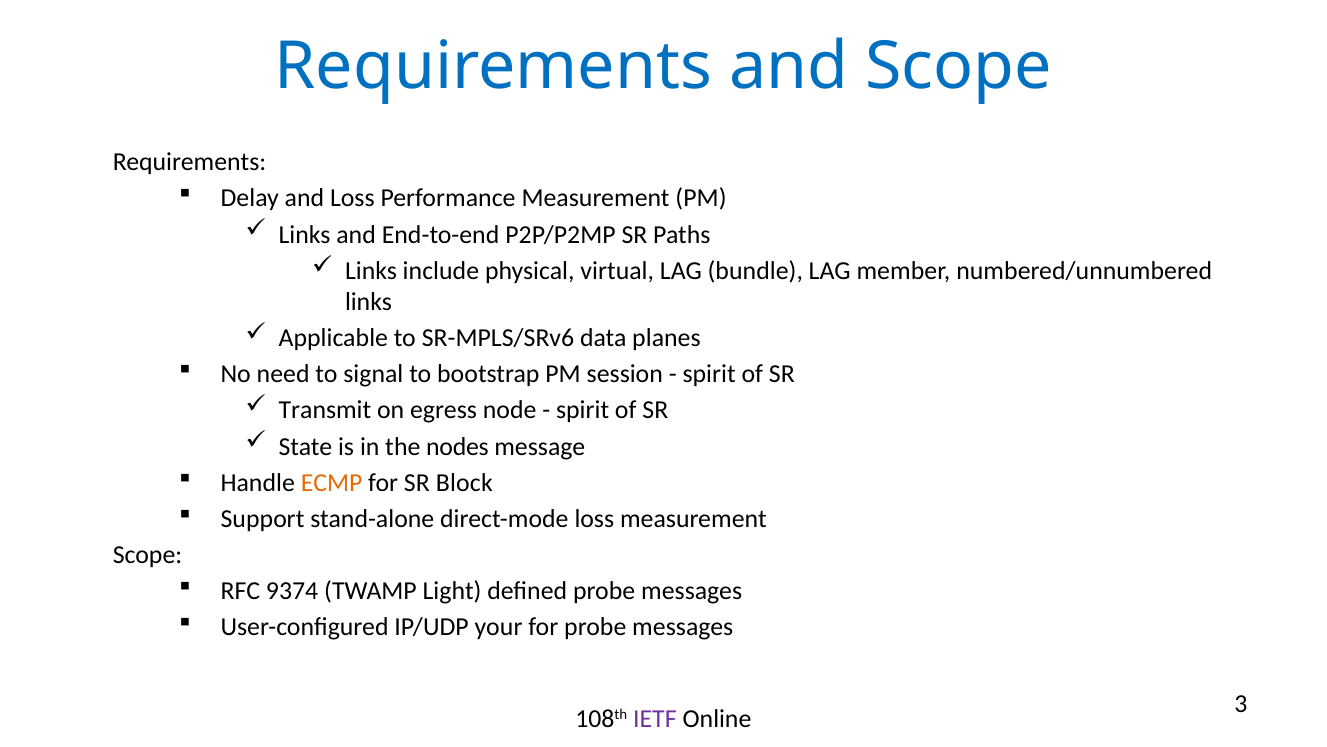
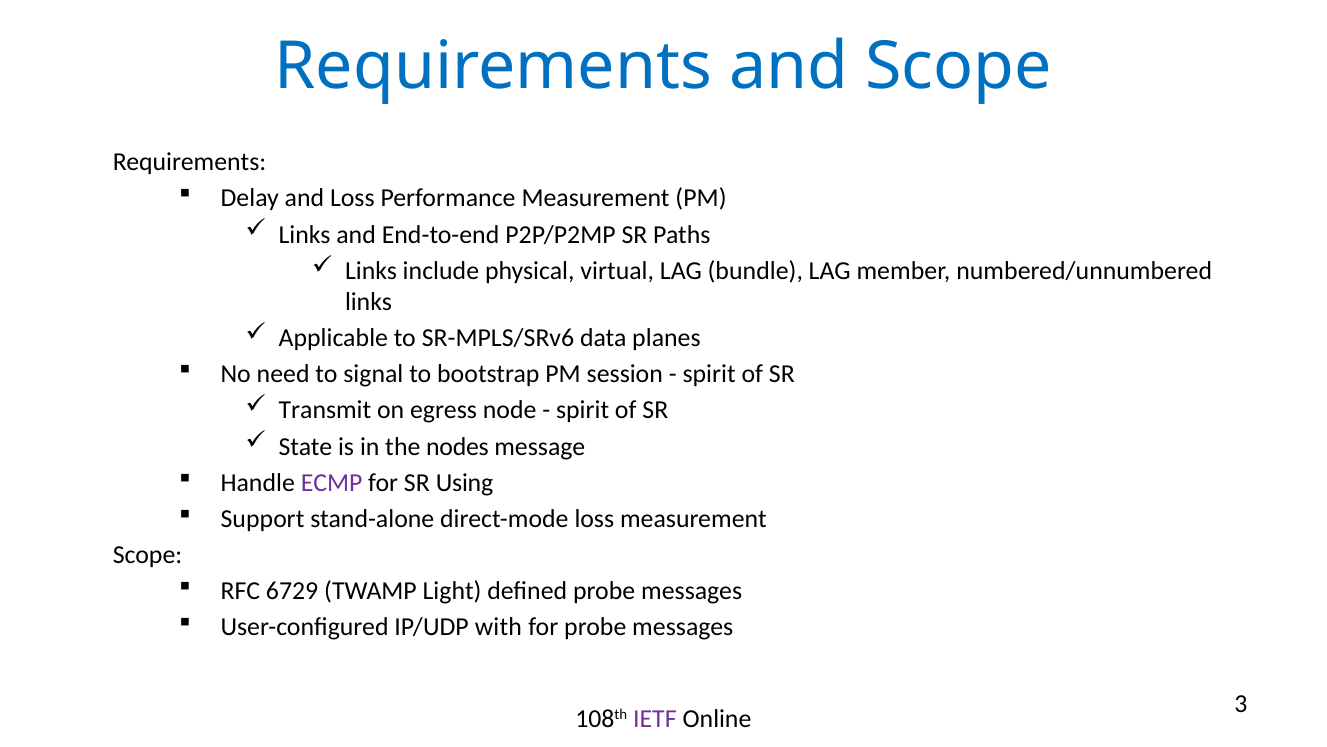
ECMP colour: orange -> purple
Block: Block -> Using
9374: 9374 -> 6729
your: your -> with
